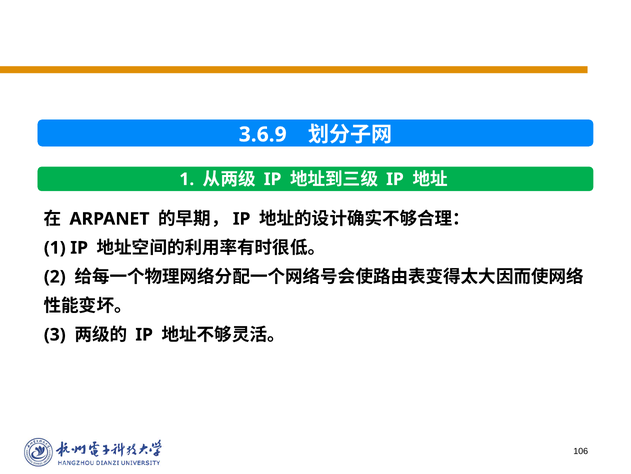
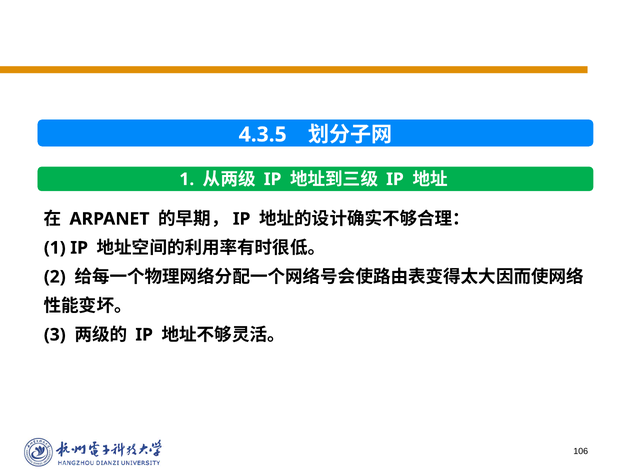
3.6.9: 3.6.9 -> 4.3.5
